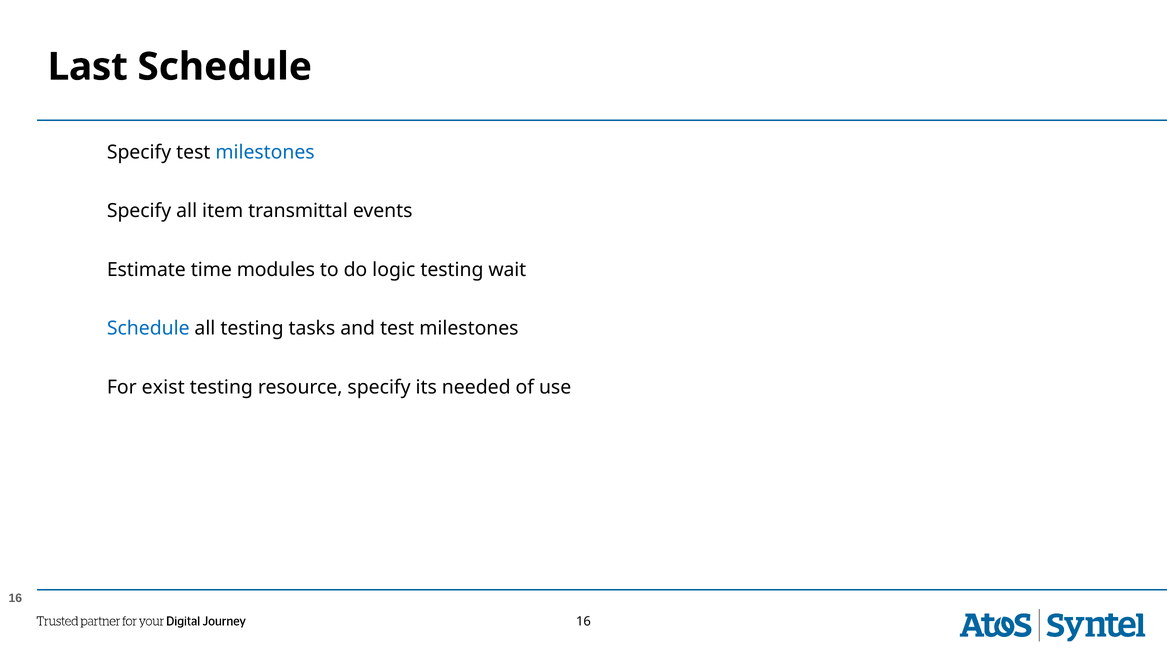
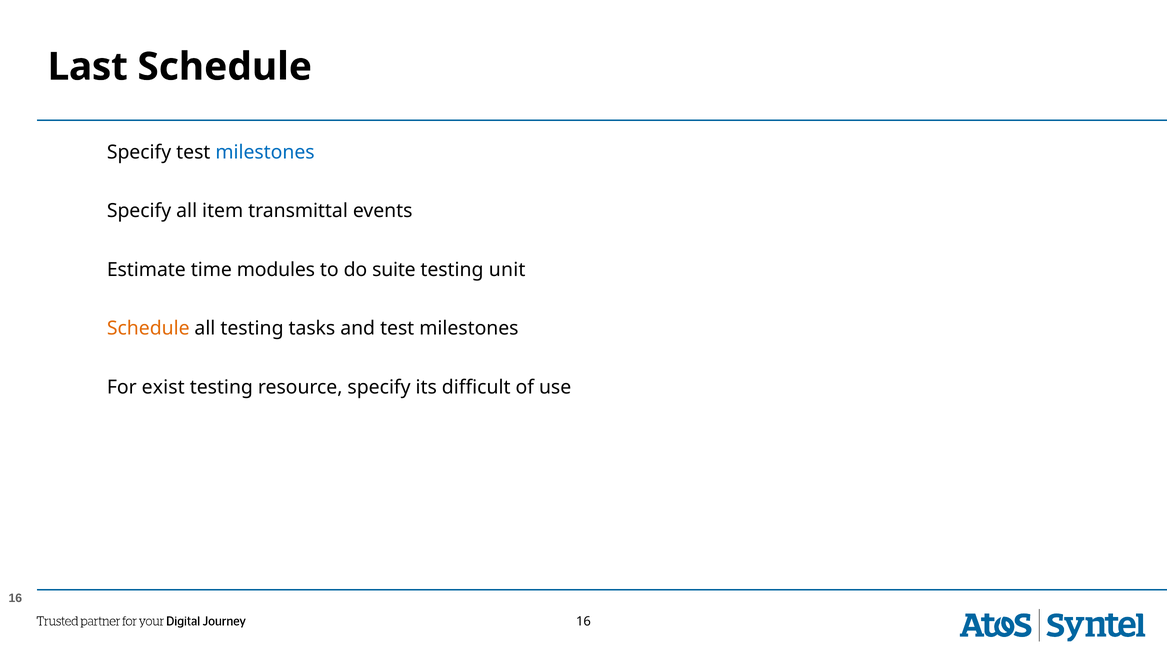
logic: logic -> suite
wait: wait -> unit
Schedule at (148, 329) colour: blue -> orange
needed: needed -> difficult
